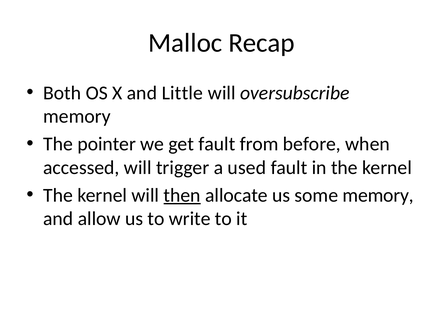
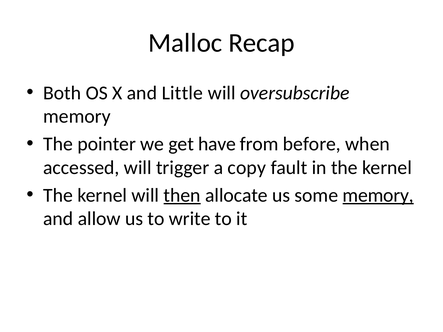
get fault: fault -> have
used: used -> copy
memory at (378, 195) underline: none -> present
